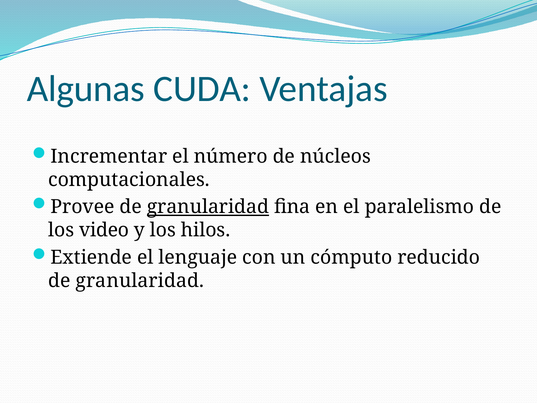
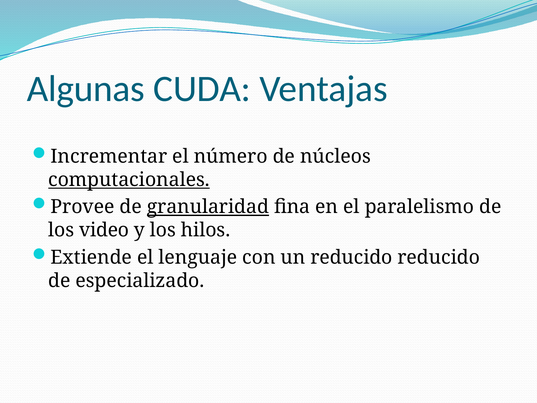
computacionales underline: none -> present
un cómputo: cómputo -> reducido
granularidad at (140, 280): granularidad -> especializado
